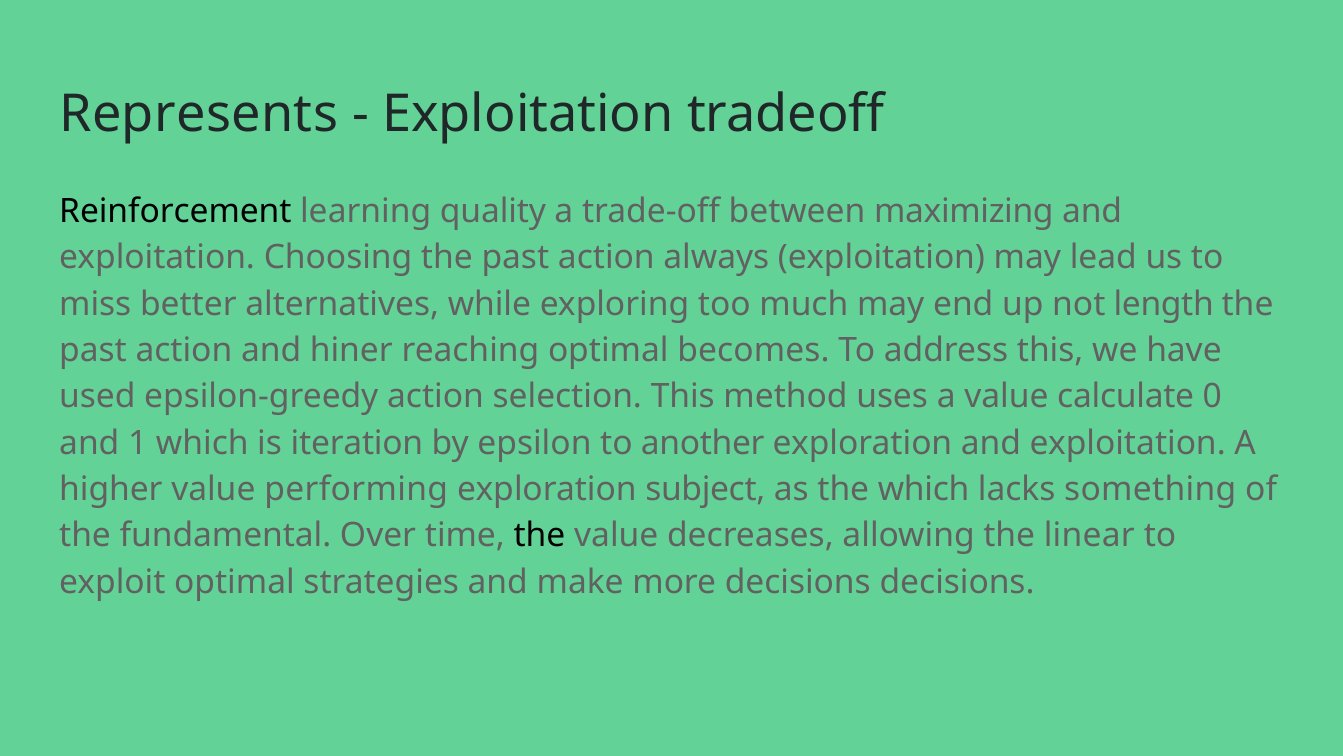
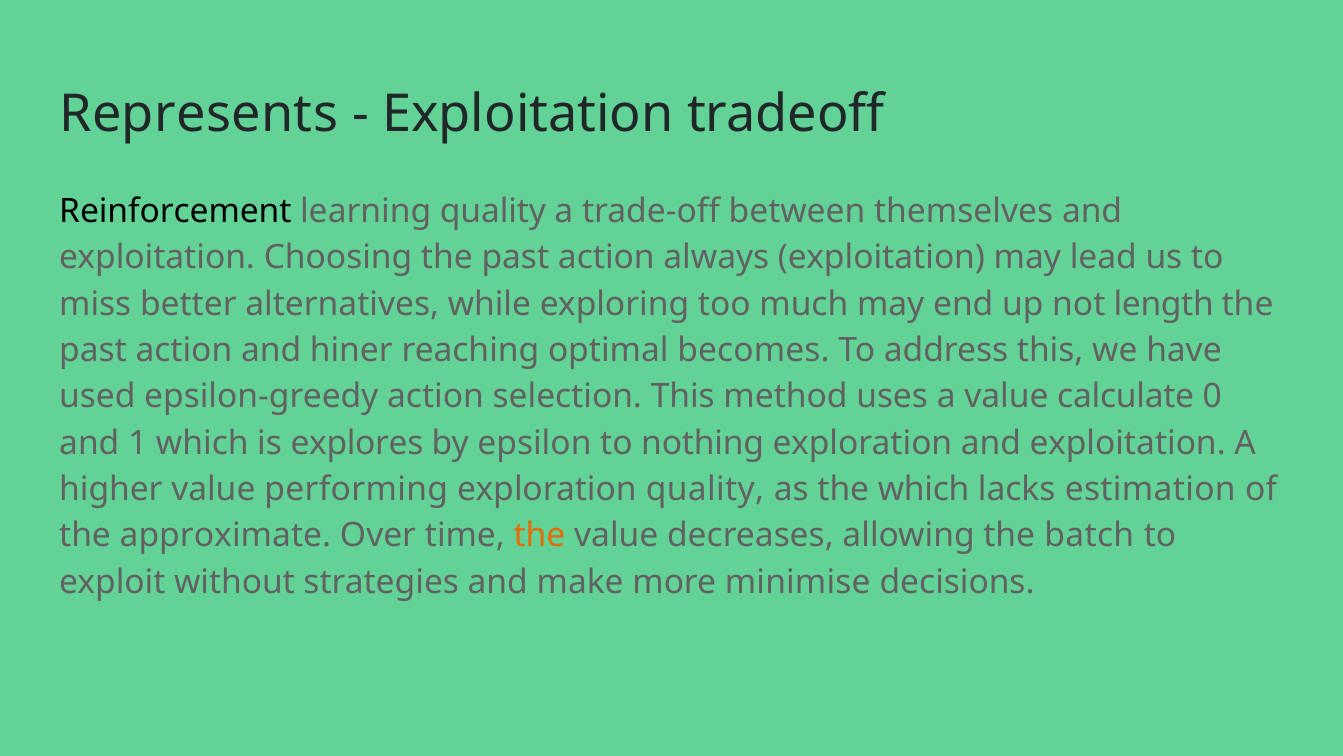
maximizing: maximizing -> themselves
iteration: iteration -> explores
another: another -> nothing
exploration subject: subject -> quality
something: something -> estimation
fundamental: fundamental -> approximate
the at (540, 535) colour: black -> orange
linear: linear -> batch
exploit optimal: optimal -> without
more decisions: decisions -> minimise
